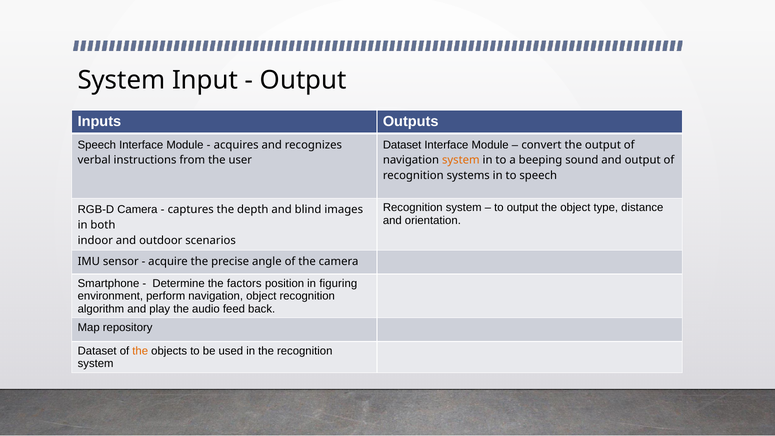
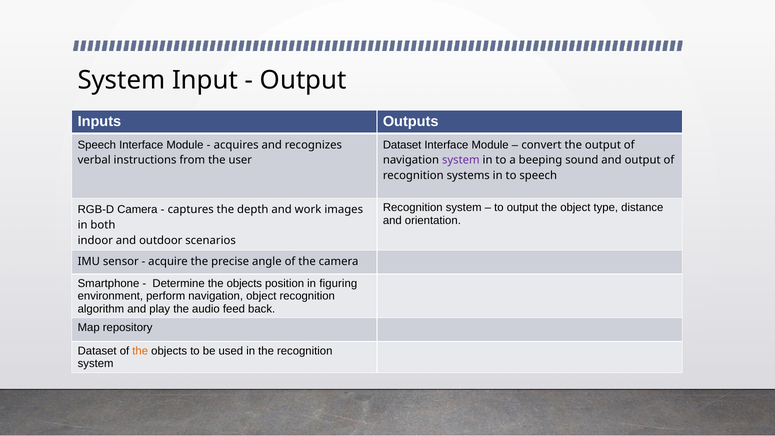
system at (461, 160) colour: orange -> purple
blind: blind -> work
Determine the factors: factors -> objects
